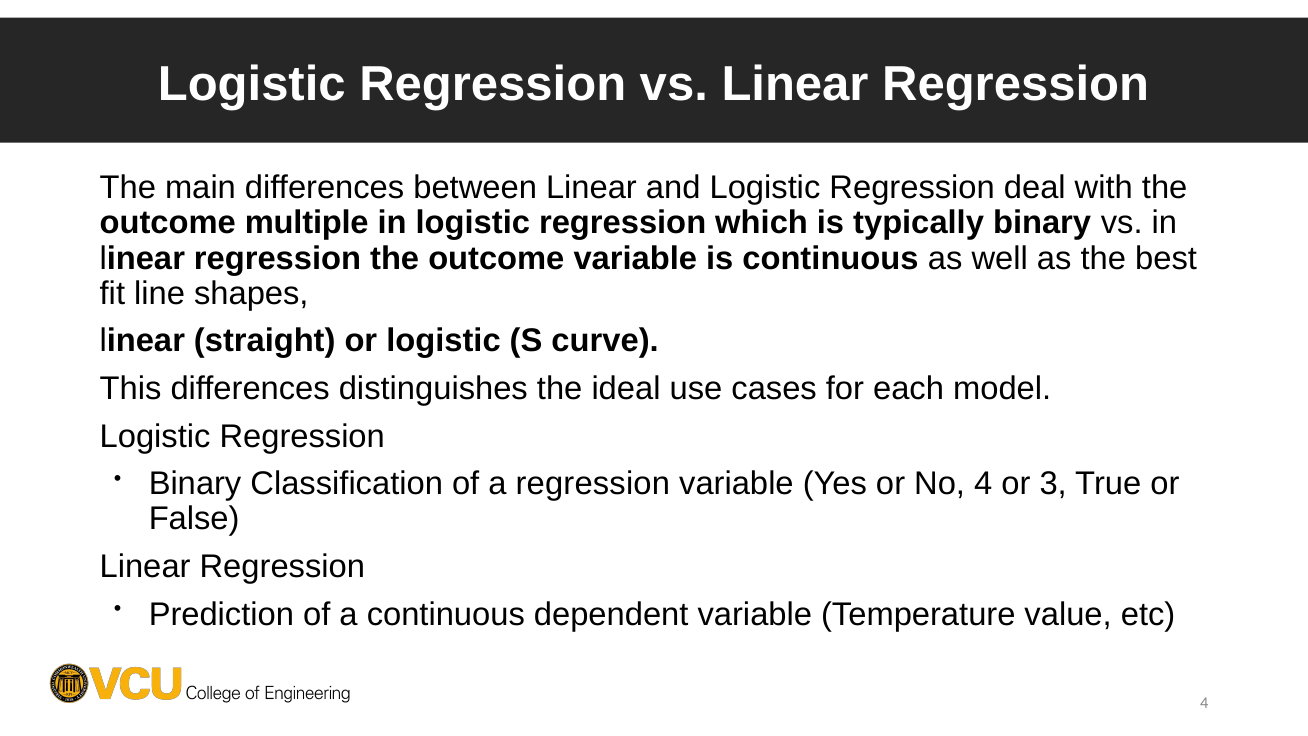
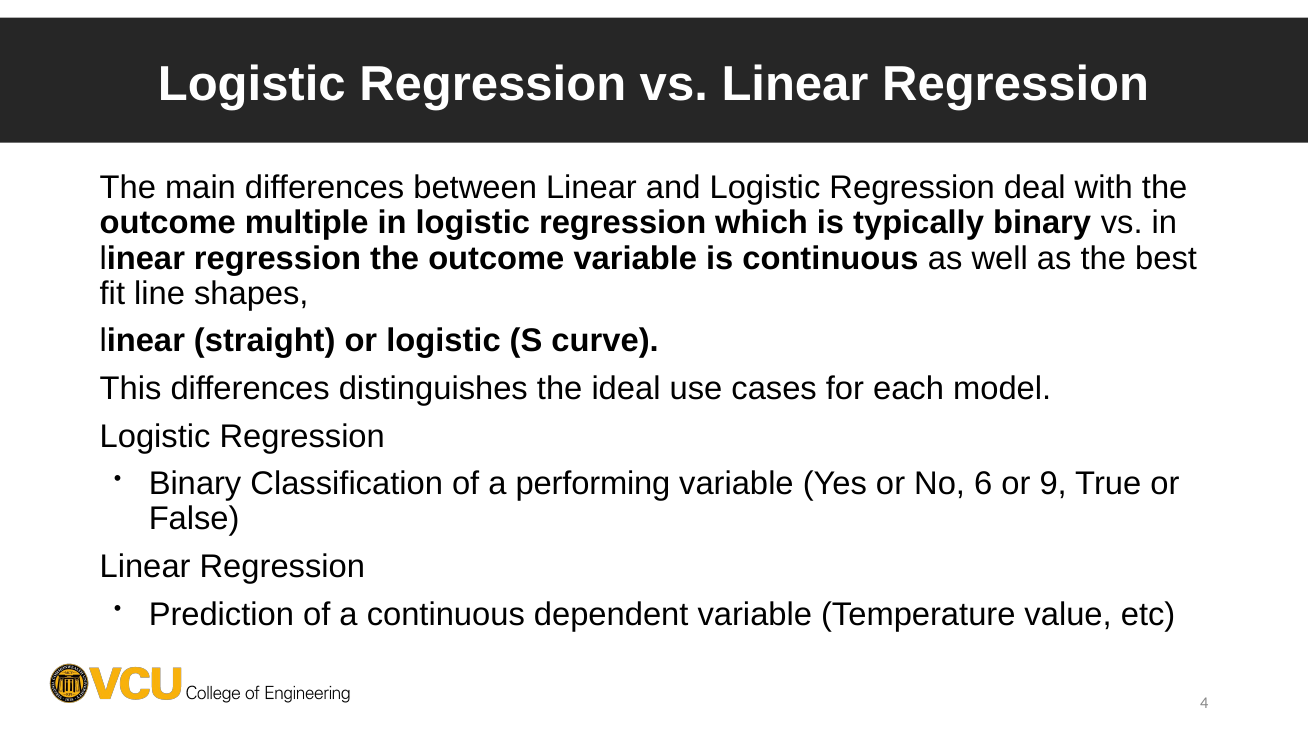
a regression: regression -> performing
No 4: 4 -> 6
3: 3 -> 9
